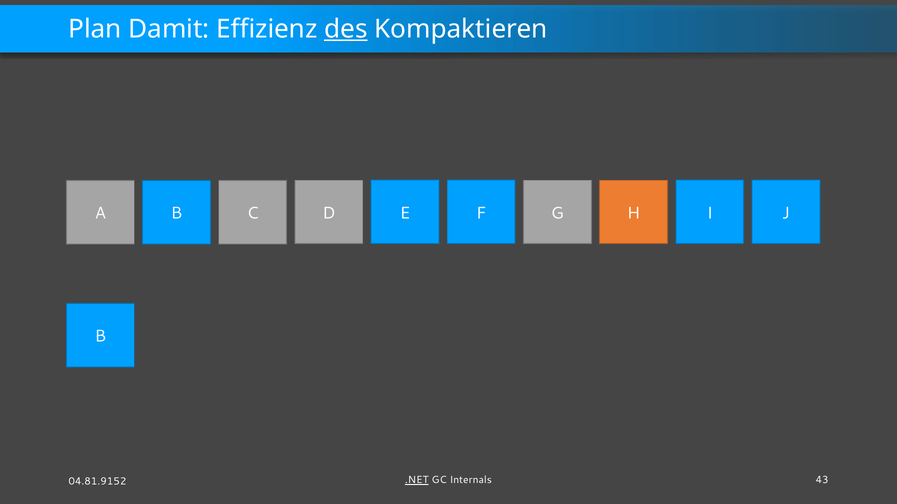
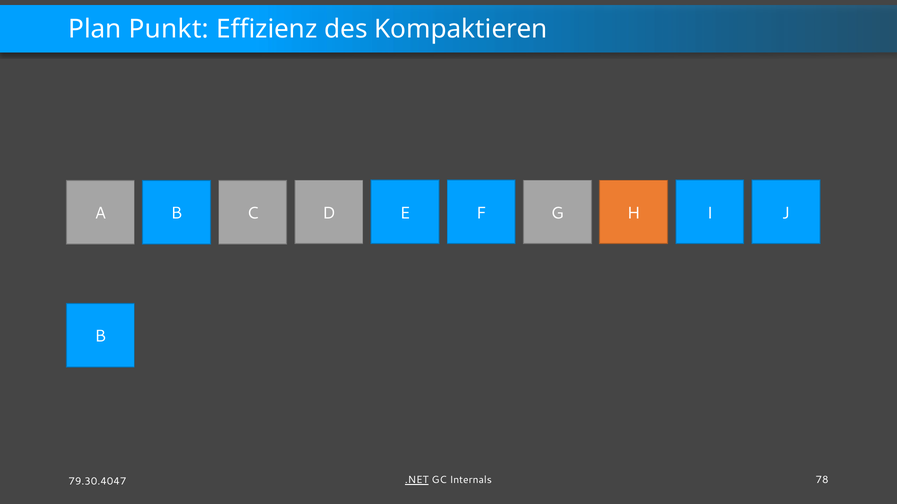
Damit: Damit -> Punkt
des underline: present -> none
43: 43 -> 78
04.81.9152: 04.81.9152 -> 79.30.4047
